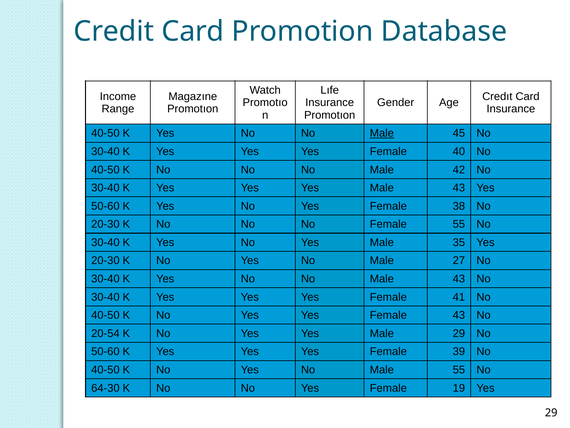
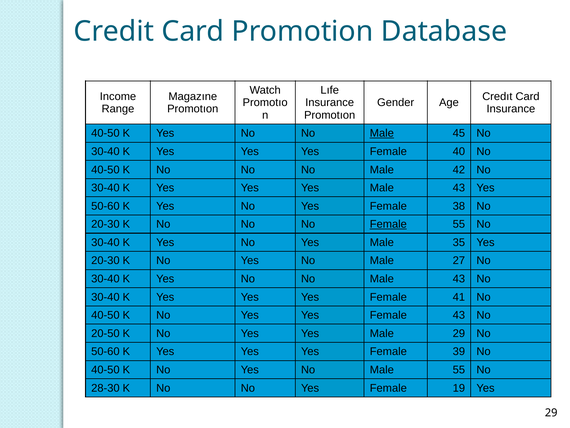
Female at (388, 224) underline: none -> present
20-54: 20-54 -> 20-50
64-30: 64-30 -> 28-30
